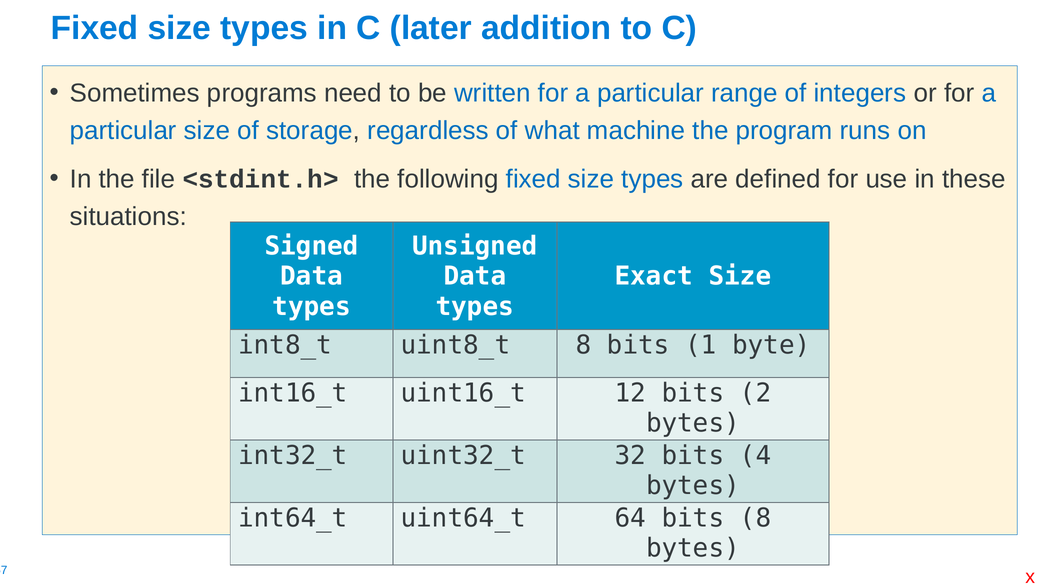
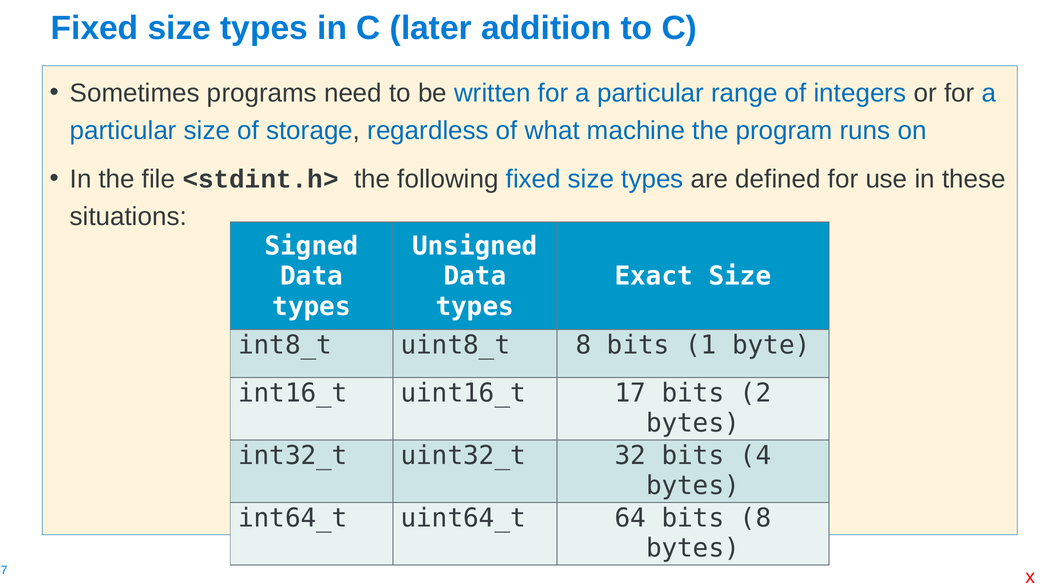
12: 12 -> 17
